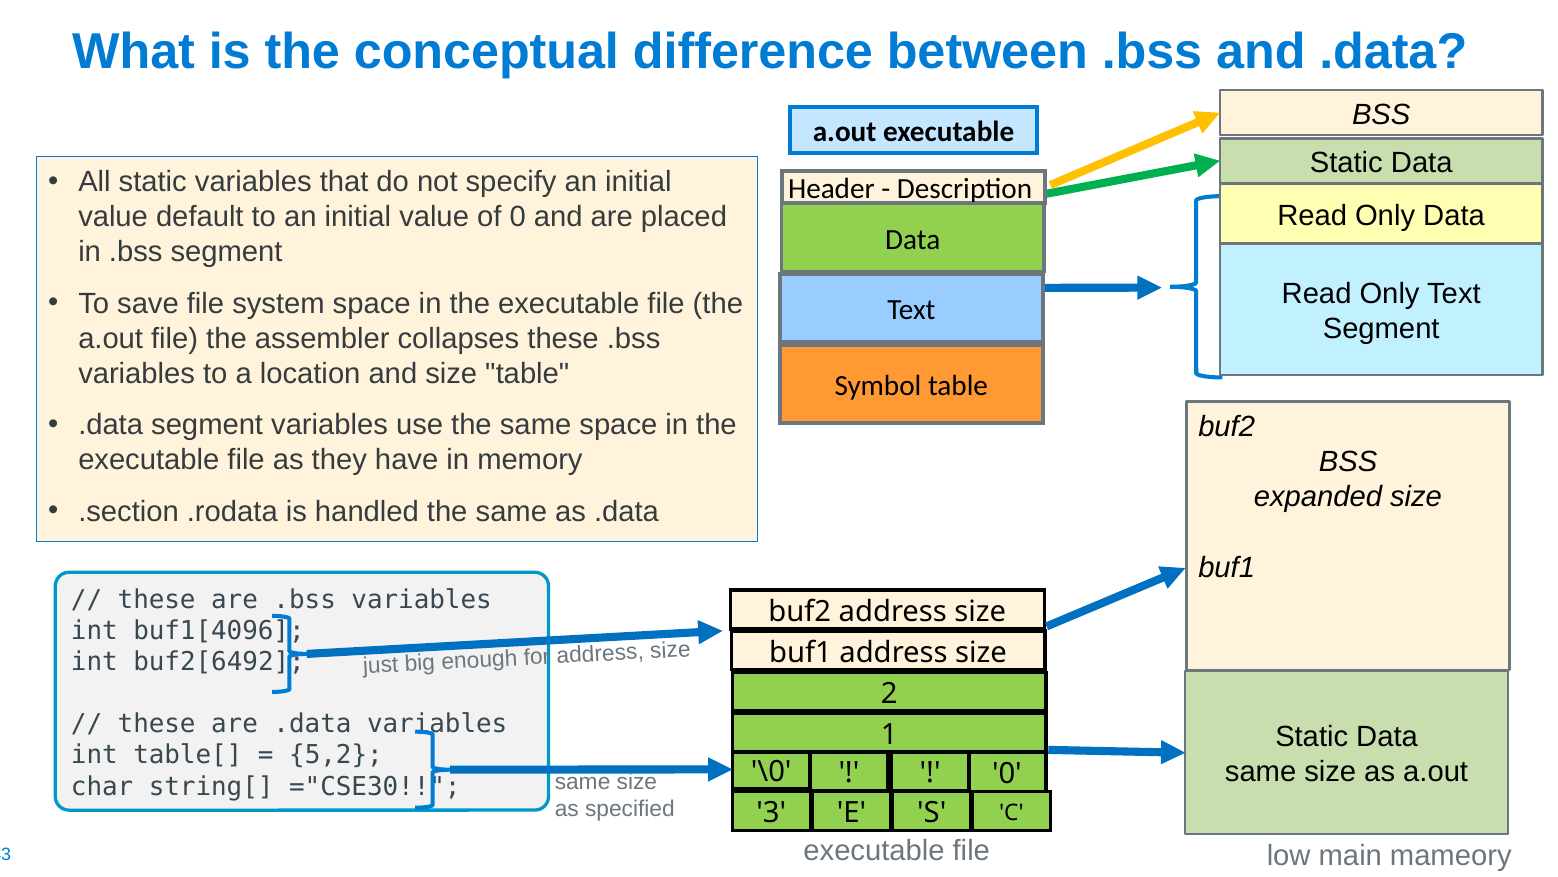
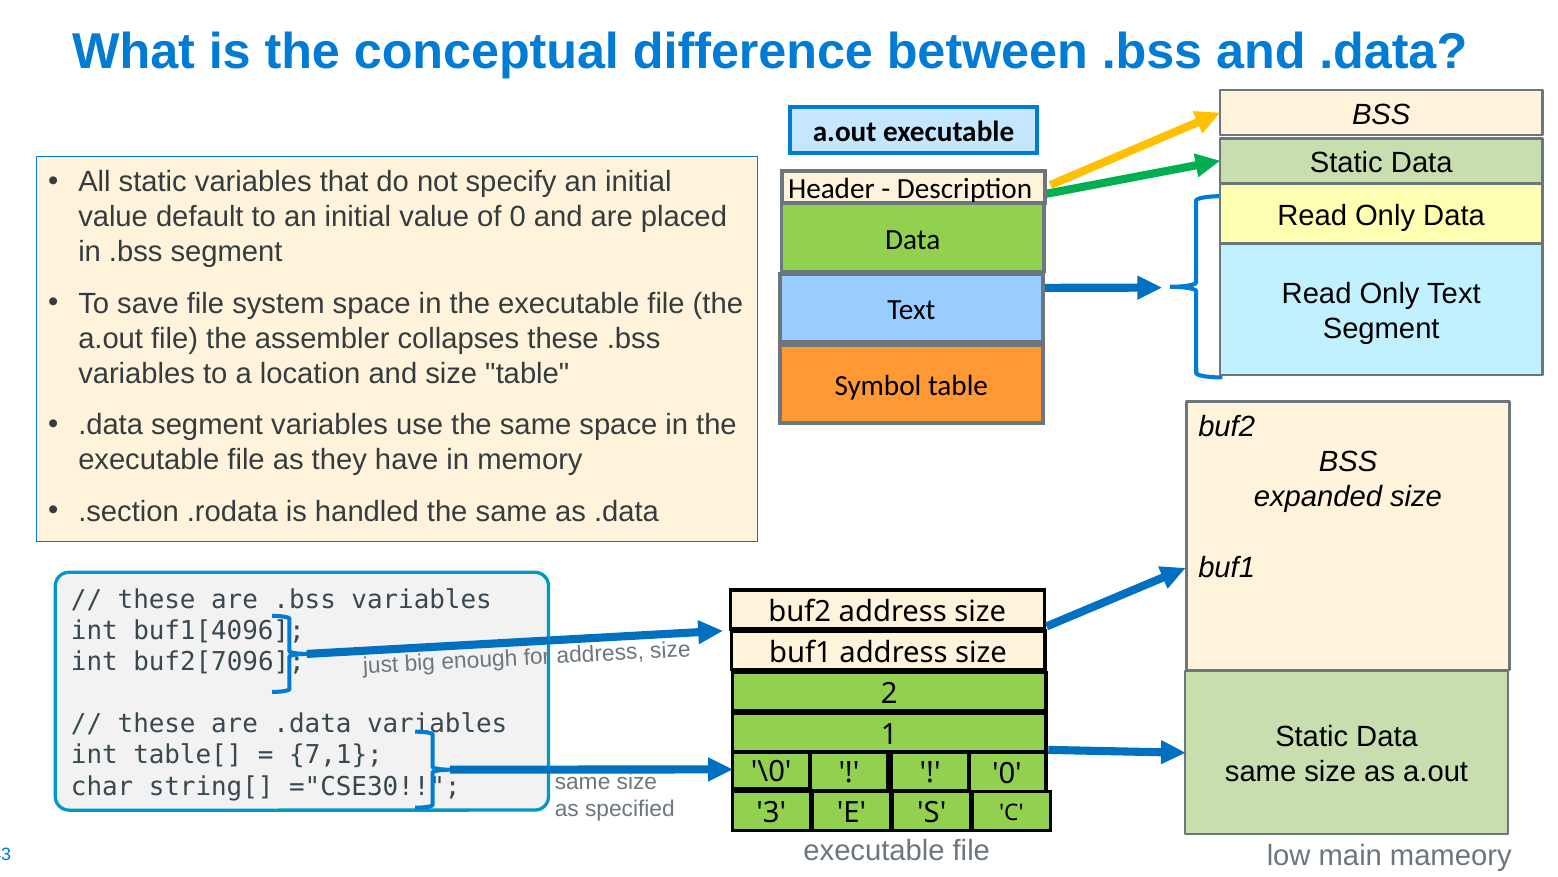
buf2[6492: buf2[6492 -> buf2[7096
5,2: 5,2 -> 7,1
